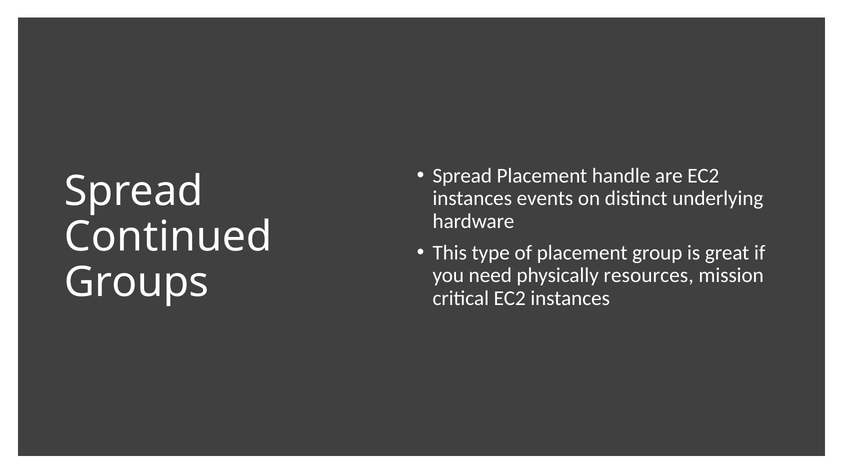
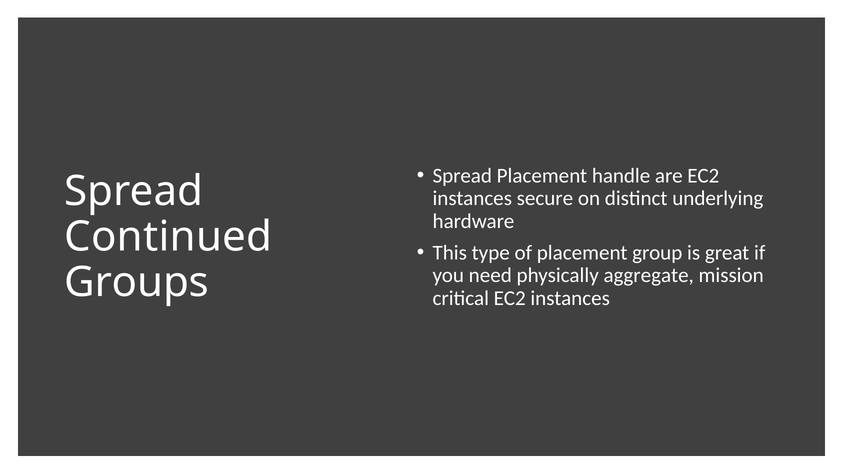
events: events -> secure
resources: resources -> aggregate
